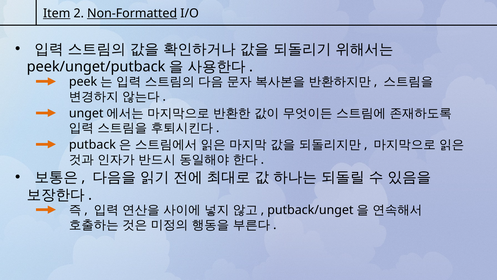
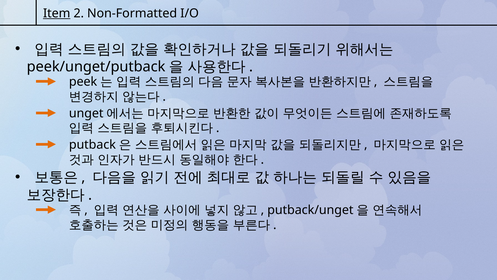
Non-Formatted underline: present -> none
